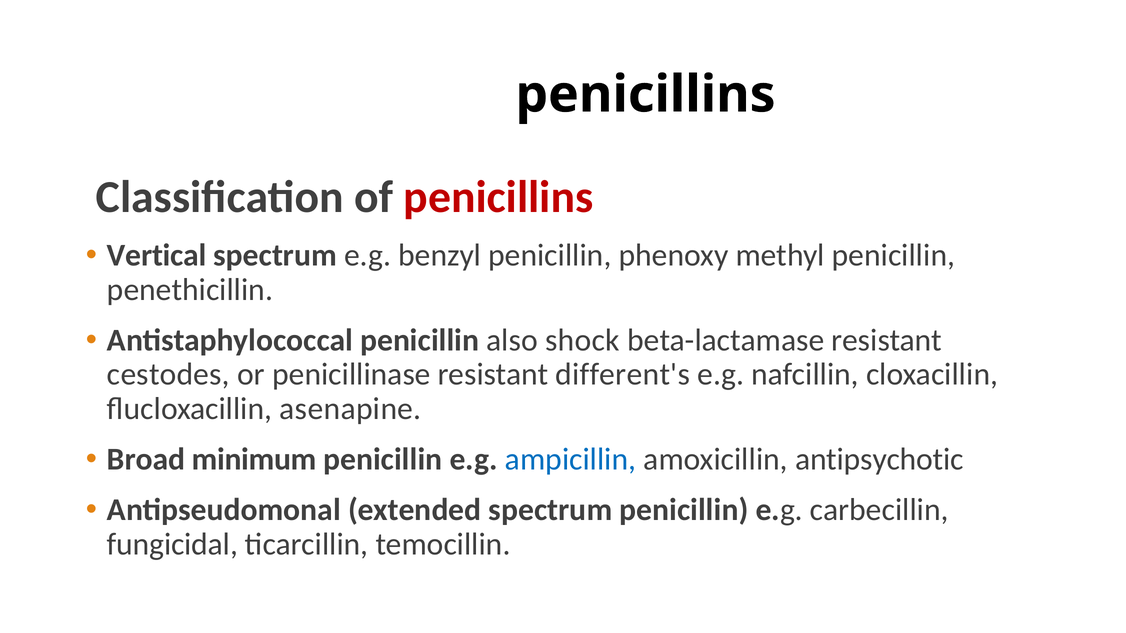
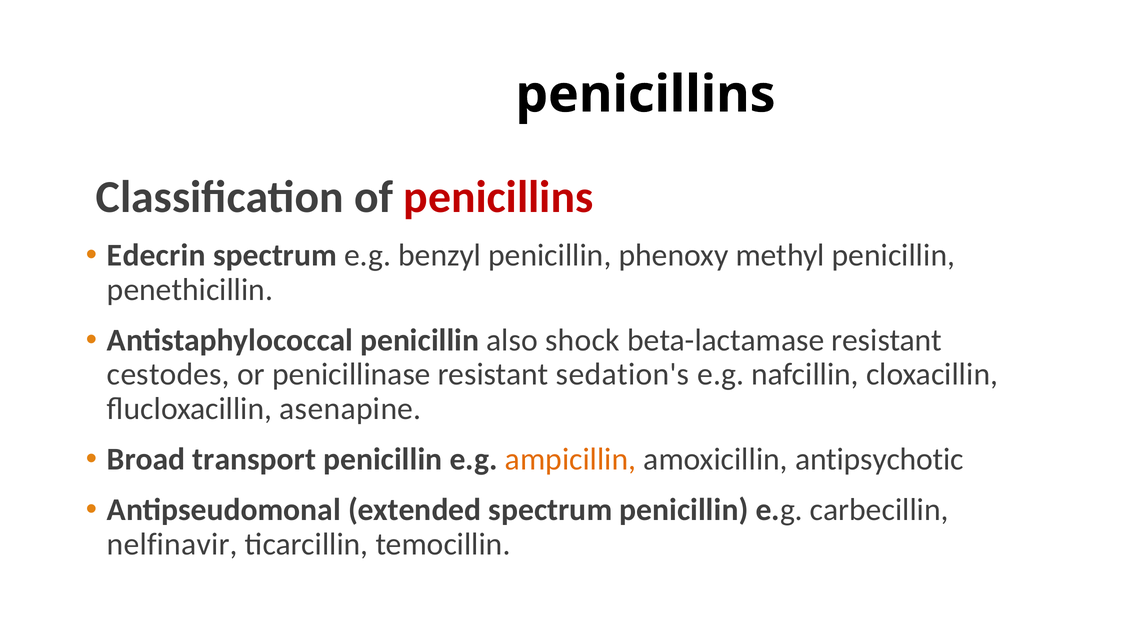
Vertical: Vertical -> Edecrin
different's: different's -> sedation's
minimum: minimum -> transport
ampicillin colour: blue -> orange
fungicidal: fungicidal -> nelfinavir
